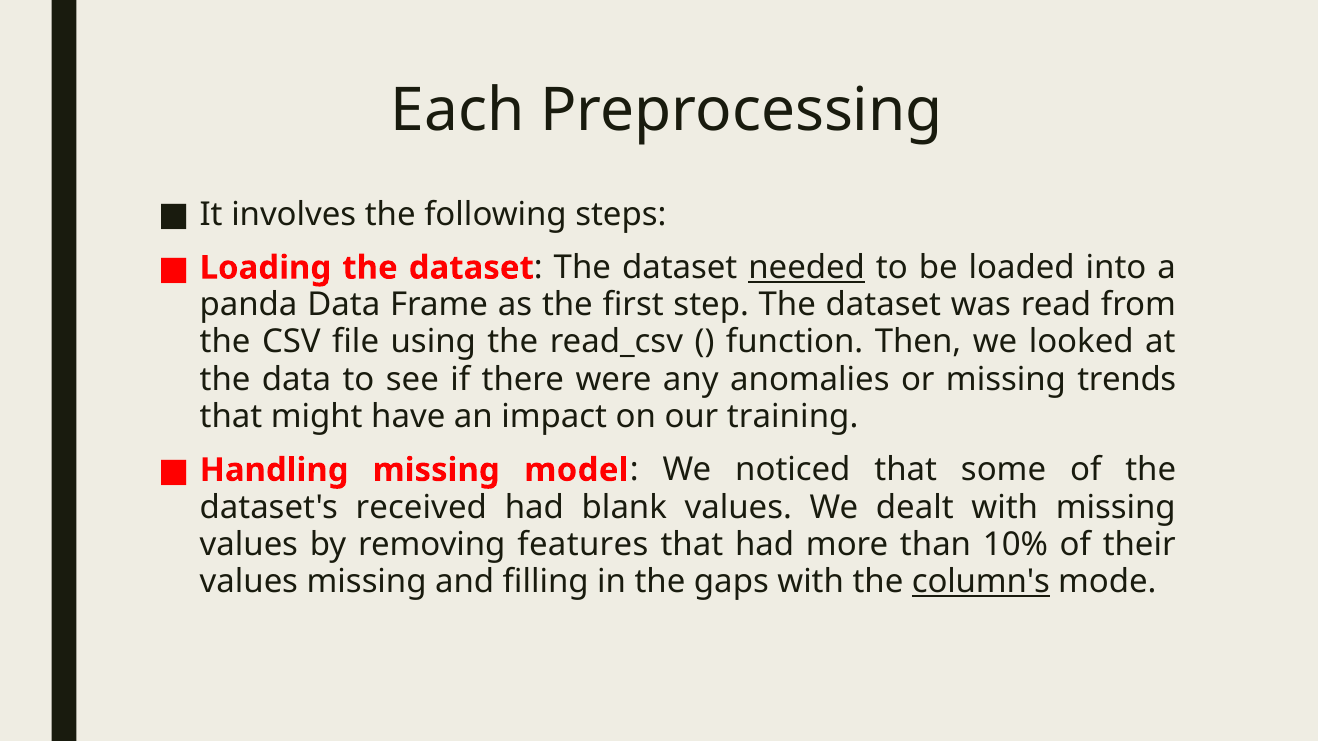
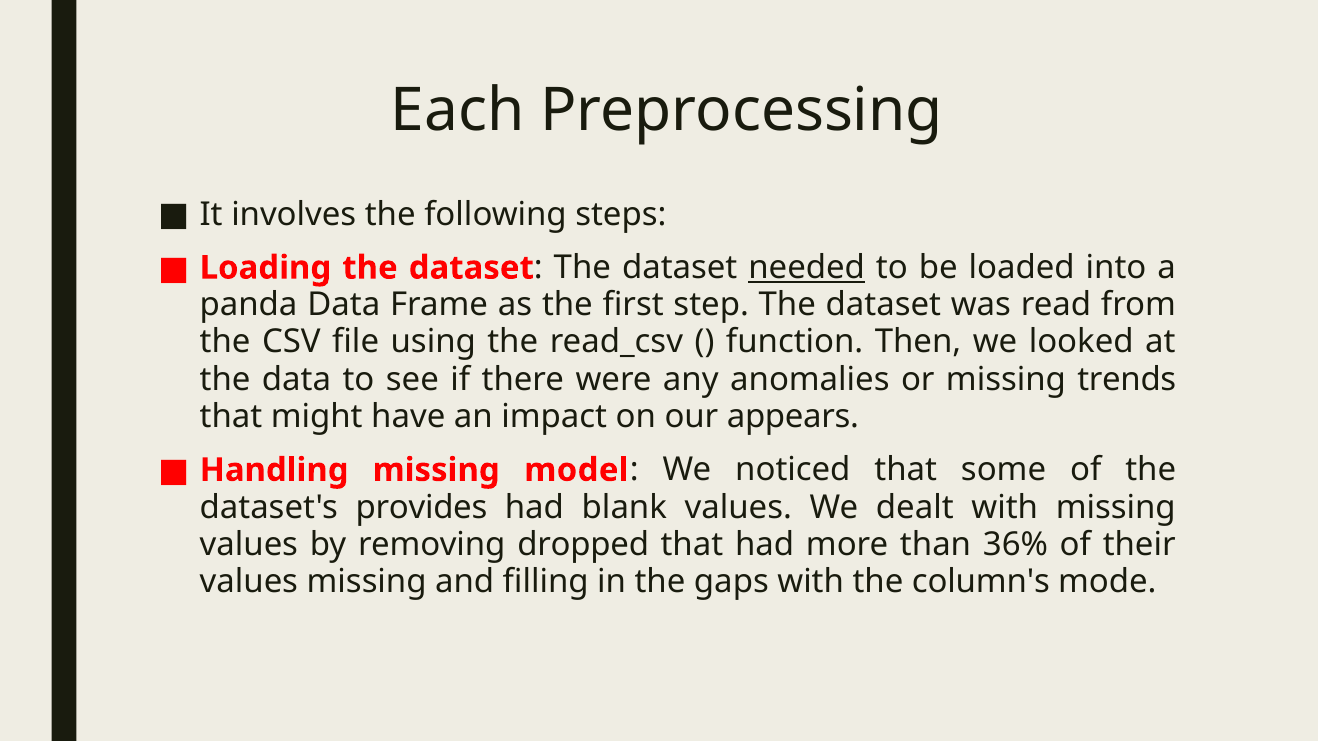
training: training -> appears
received: received -> provides
features: features -> dropped
10%: 10% -> 36%
column's underline: present -> none
